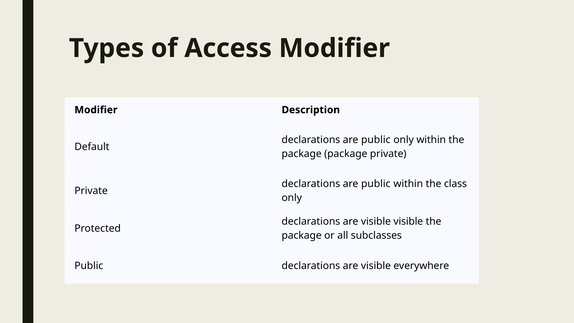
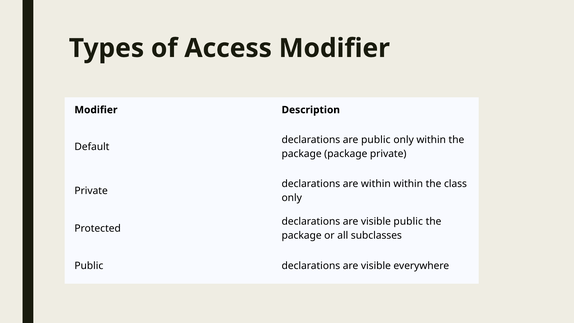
public at (376, 184): public -> within
visible visible: visible -> public
